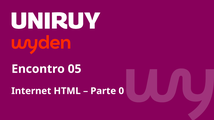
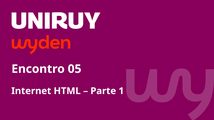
0: 0 -> 1
